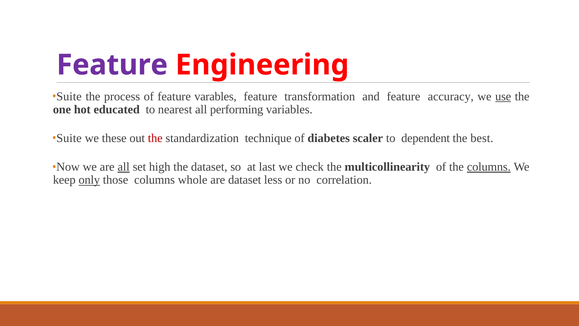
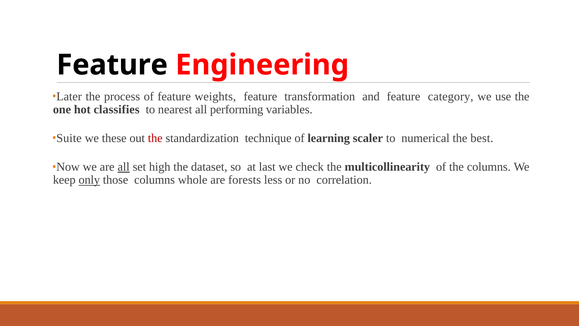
Feature at (112, 65) colour: purple -> black
Suite at (69, 96): Suite -> Later
varables: varables -> weights
accuracy: accuracy -> category
use underline: present -> none
educated: educated -> classifies
diabetes: diabetes -> learning
dependent: dependent -> numerical
columns at (489, 167) underline: present -> none
are dataset: dataset -> forests
